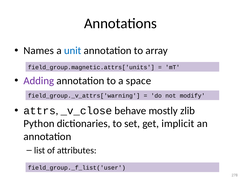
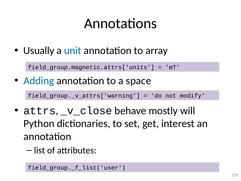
Names: Names -> Usually
Adding colour: purple -> blue
zlib: zlib -> will
implicit: implicit -> interest
